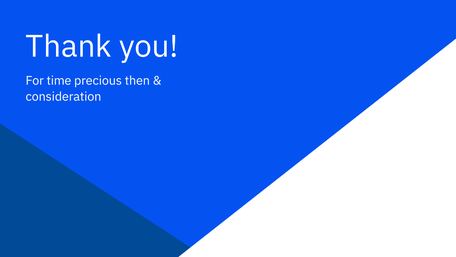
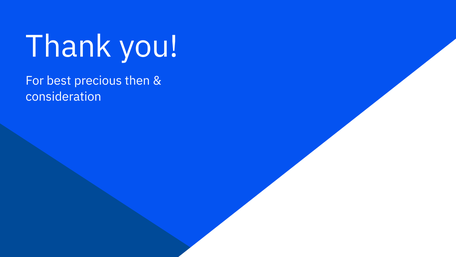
time: time -> best
